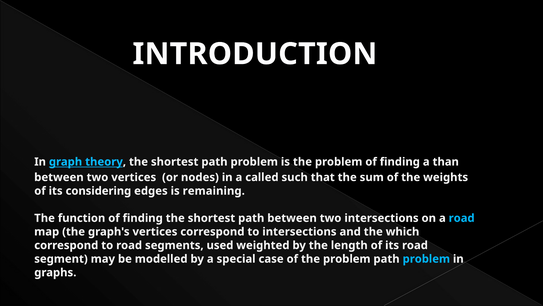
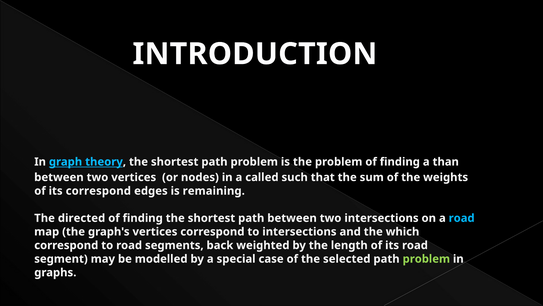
its considering: considering -> correspond
function: function -> directed
used: used -> back
of the problem: problem -> selected
problem at (426, 258) colour: light blue -> light green
